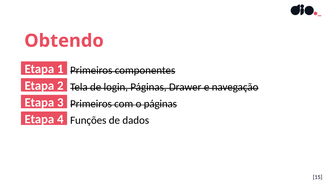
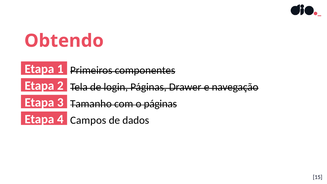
3 Primeiros: Primeiros -> Tamanho
Funções: Funções -> Campos
